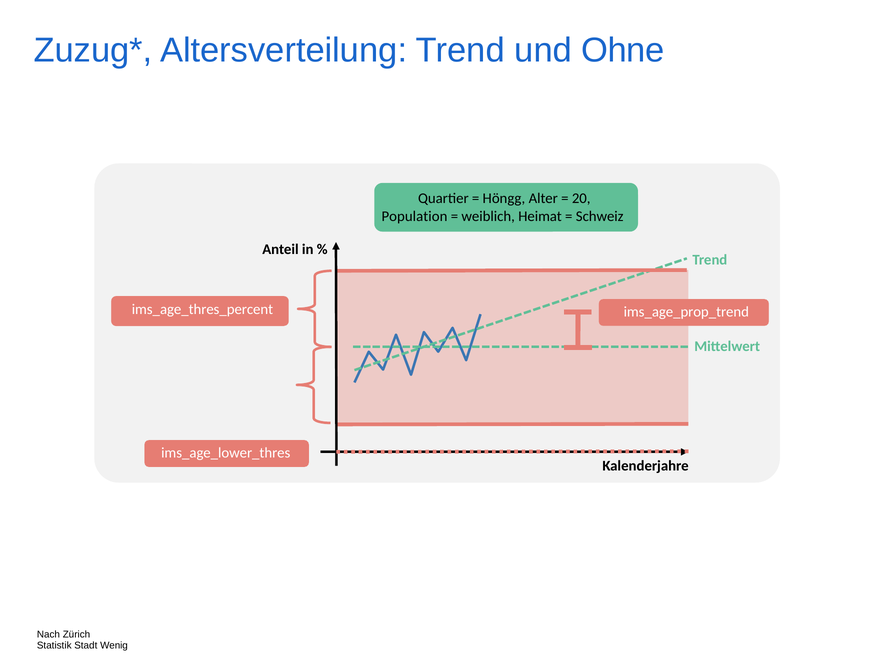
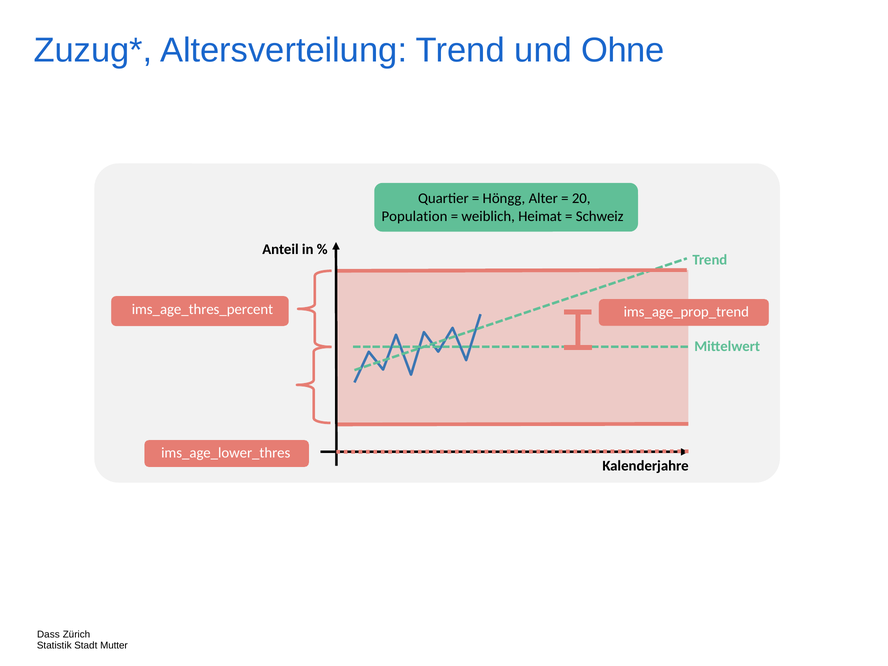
Nach: Nach -> Dass
Wenig: Wenig -> Mutter
